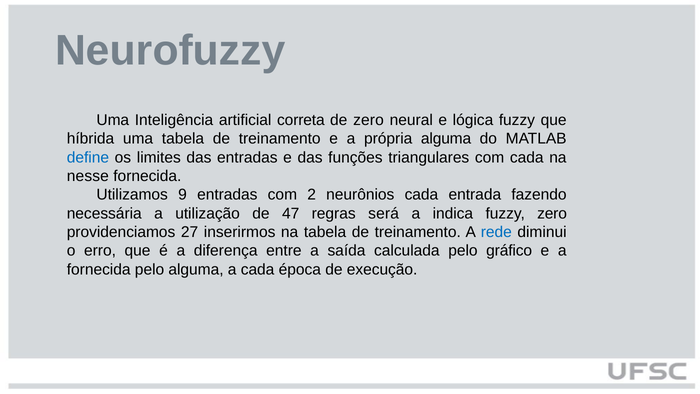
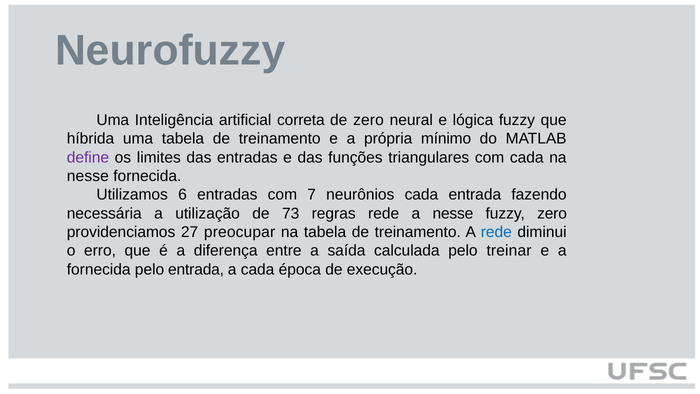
própria alguma: alguma -> mínimo
define colour: blue -> purple
9: 9 -> 6
2: 2 -> 7
47: 47 -> 73
regras será: será -> rede
a indica: indica -> nesse
inserirmos: inserirmos -> preocupar
gráfico: gráfico -> treinar
pelo alguma: alguma -> entrada
